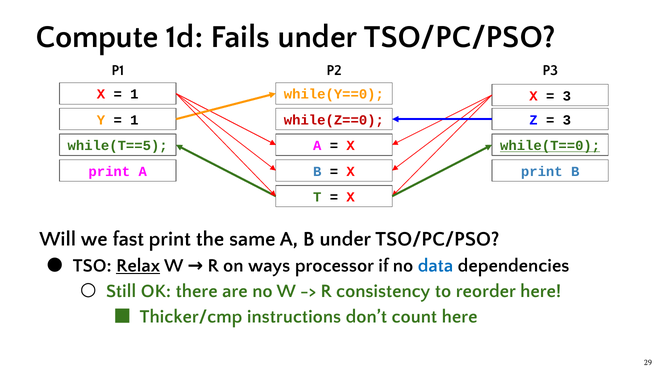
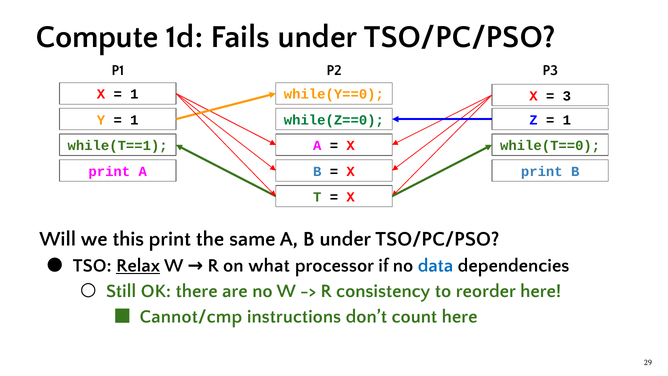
while(Z==0 colour: red -> green
3 at (567, 120): 3 -> 1
while(T==5: while(T==5 -> while(T==1
while(T==0 underline: present -> none
fast: fast -> this
ways: ways -> what
Thicker/cmp: Thicker/cmp -> Cannot/cmp
